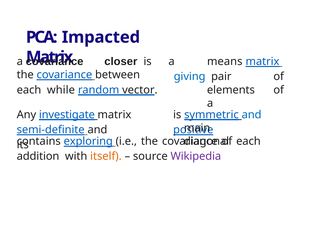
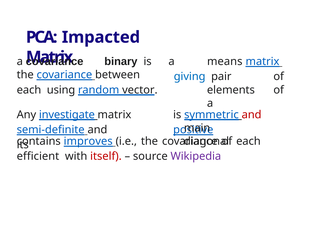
closer: closer -> binary
while: while -> using
and at (252, 115) colour: blue -> red
exploring: exploring -> improves
addition: addition -> efficient
itself colour: orange -> red
